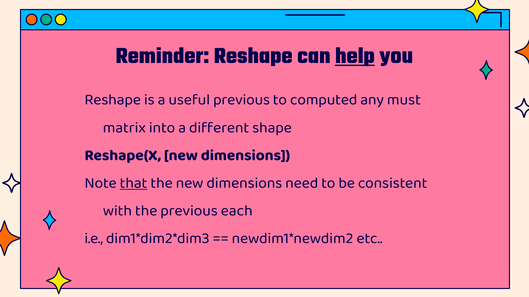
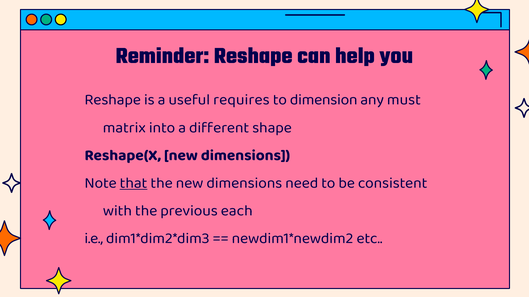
help underline: present -> none
useful previous: previous -> requires
computed: computed -> dimension
